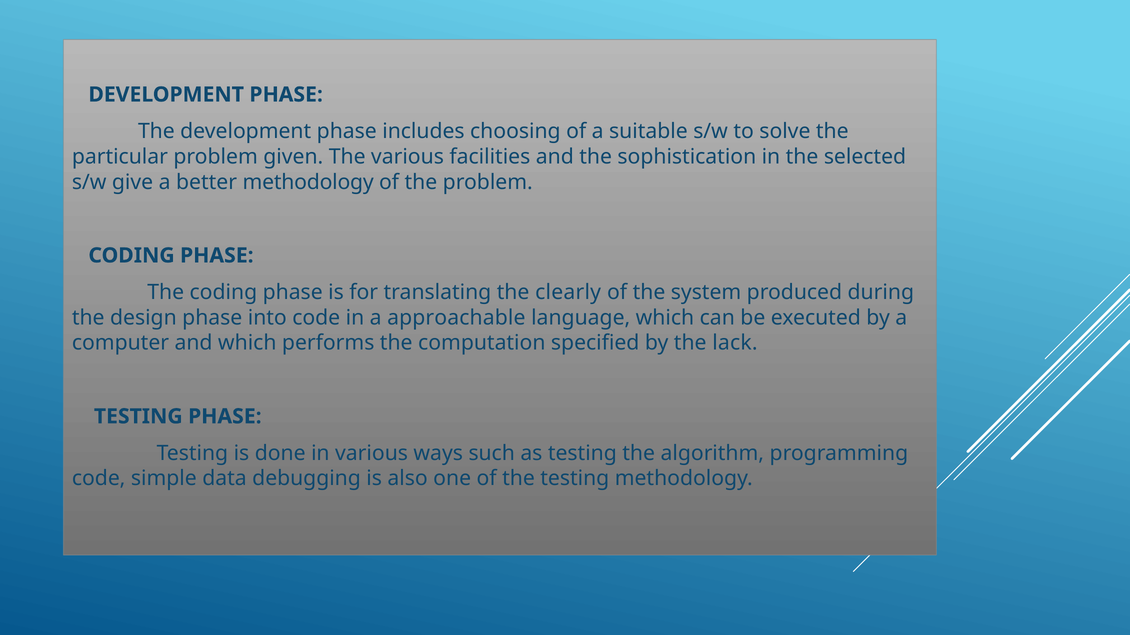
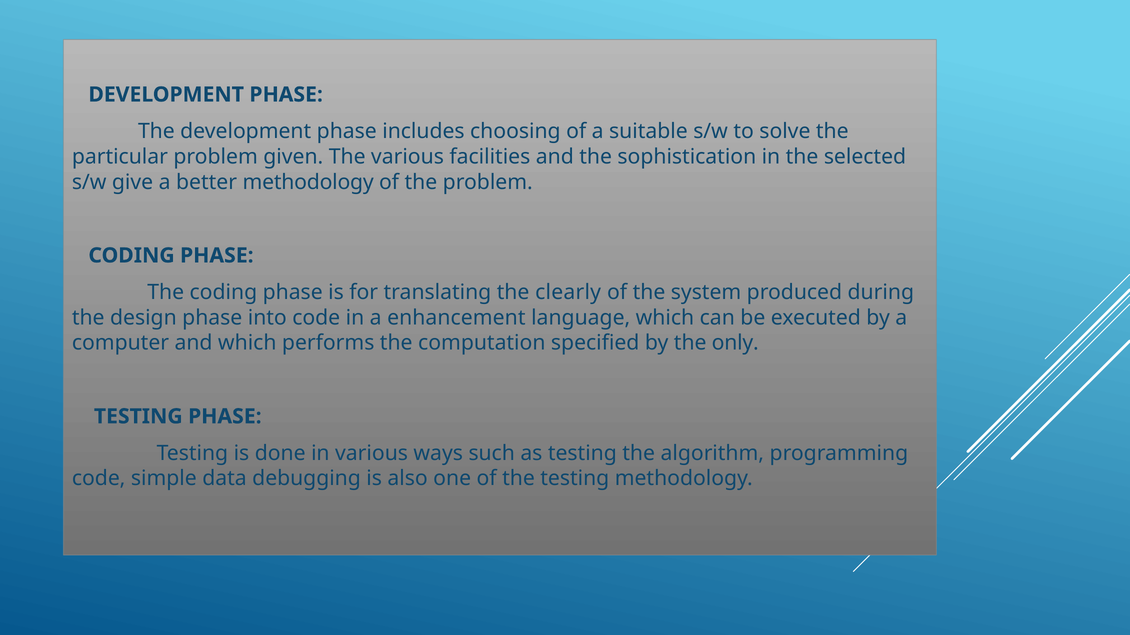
approachable: approachable -> enhancement
lack: lack -> only
